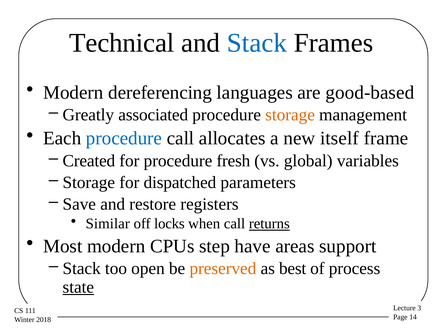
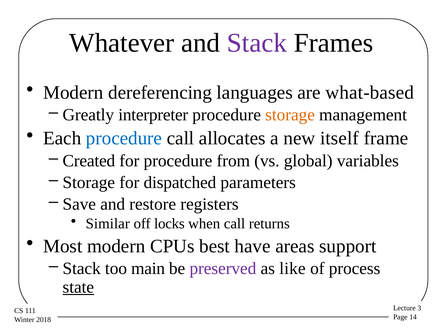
Technical: Technical -> Whatever
Stack at (257, 43) colour: blue -> purple
good-based: good-based -> what-based
associated: associated -> interpreter
fresh: fresh -> from
returns underline: present -> none
step: step -> best
open: open -> main
preserved colour: orange -> purple
best: best -> like
